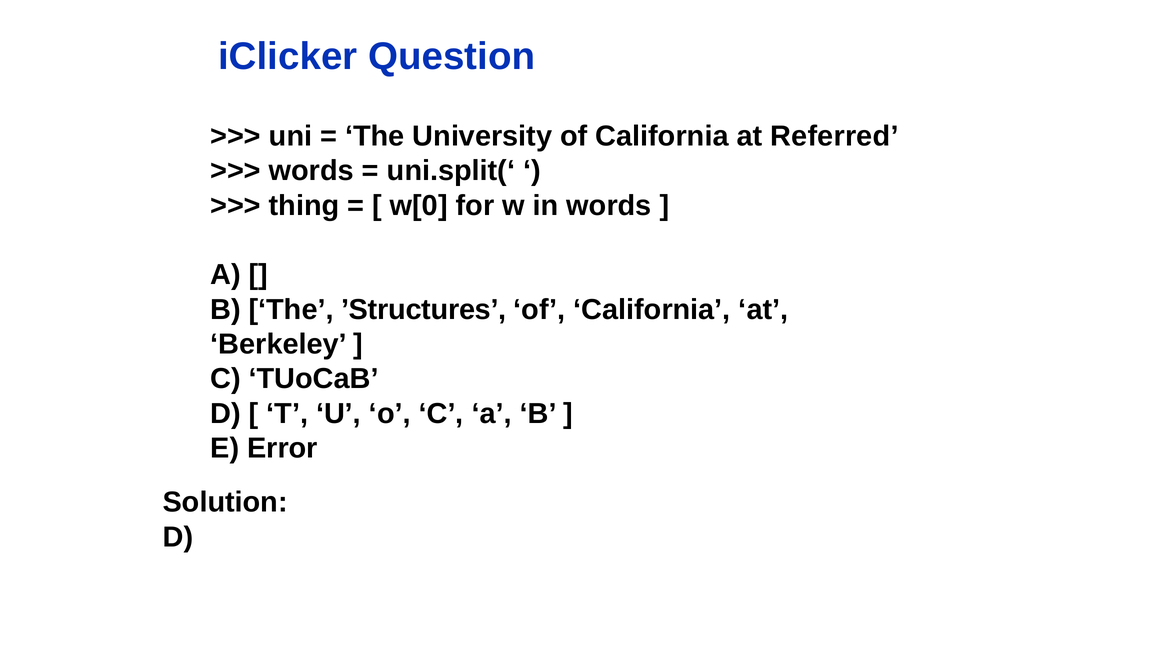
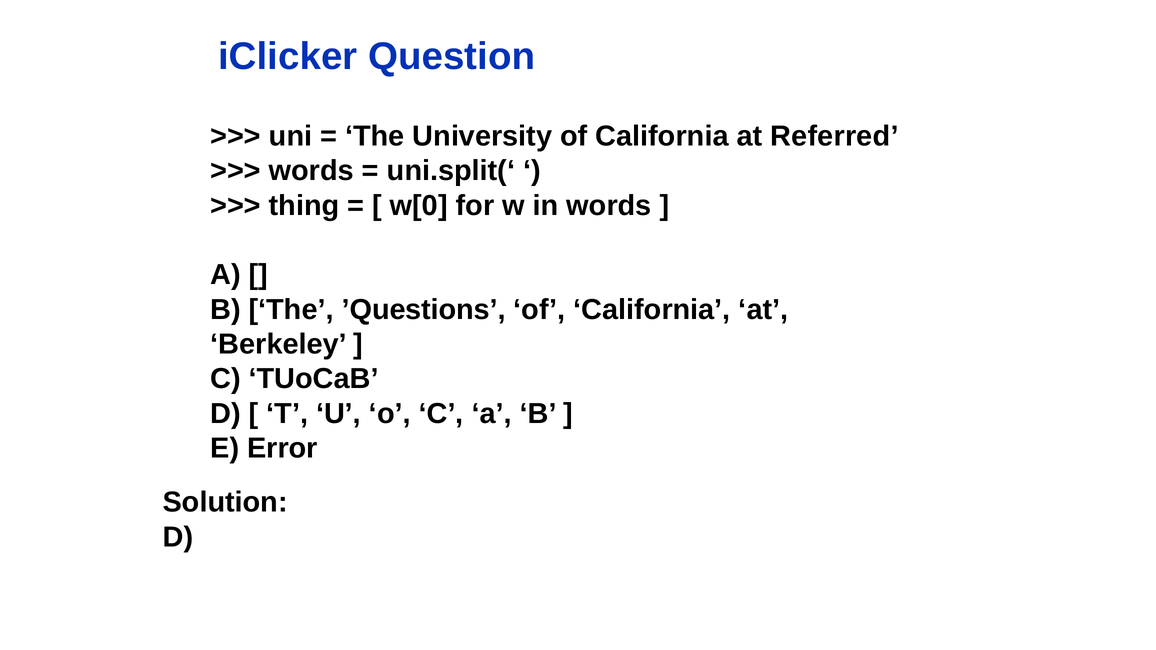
’Structures: ’Structures -> ’Questions
